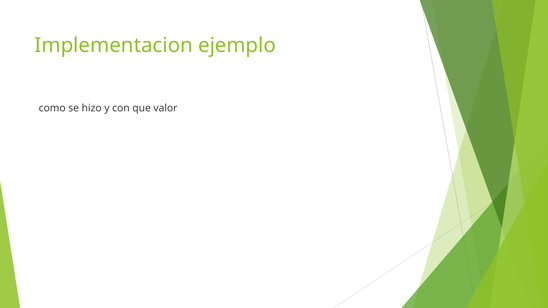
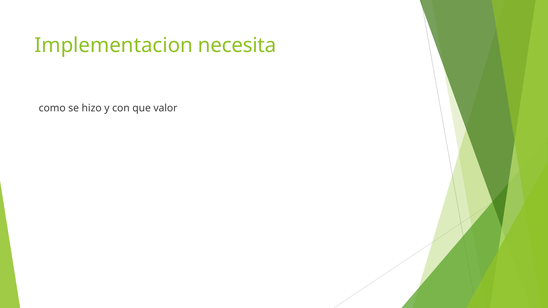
ejemplo: ejemplo -> necesita
